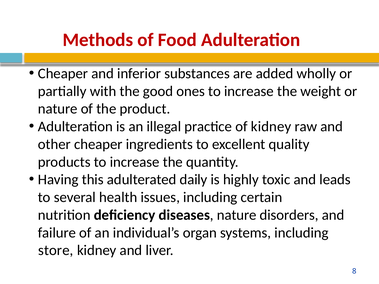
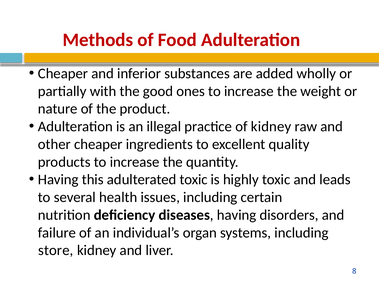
adulterated daily: daily -> toxic
diseases nature: nature -> having
